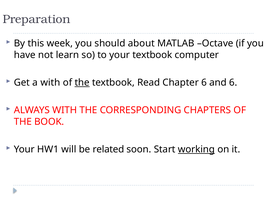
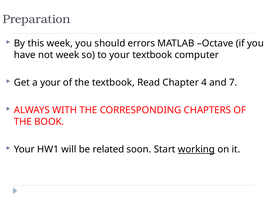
about: about -> errors
not learn: learn -> week
a with: with -> your
the at (82, 83) underline: present -> none
Chapter 6: 6 -> 4
and 6: 6 -> 7
